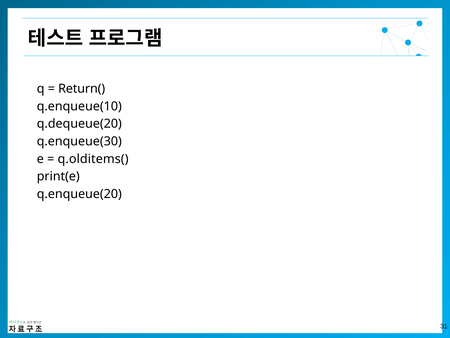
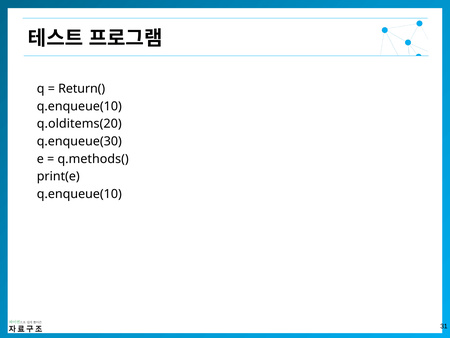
q.dequeue(20: q.dequeue(20 -> q.olditems(20
q.olditems(: q.olditems( -> q.methods(
q.enqueue(20 at (79, 194): q.enqueue(20 -> q.enqueue(10
